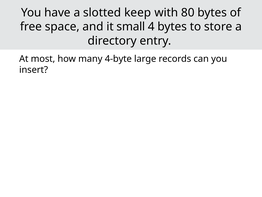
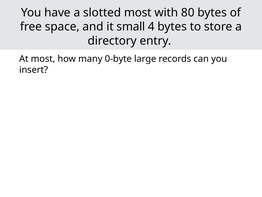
slotted keep: keep -> most
4-byte: 4-byte -> 0-byte
